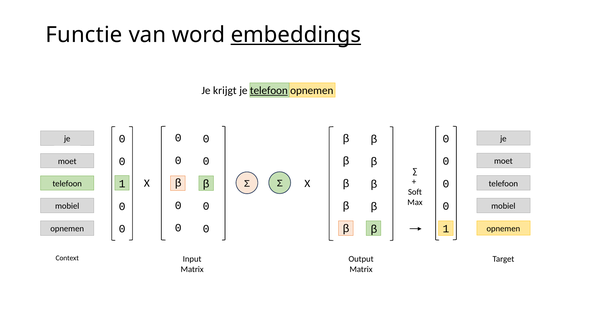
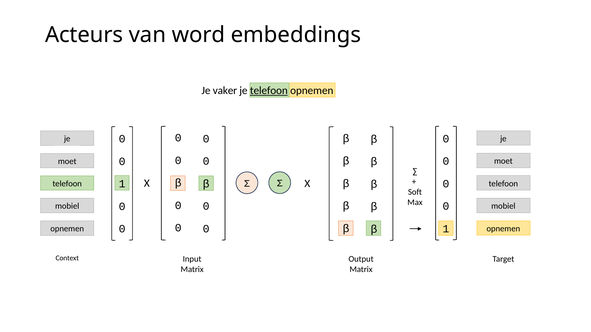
Functie: Functie -> Acteurs
embeddings underline: present -> none
krijgt: krijgt -> vaker
